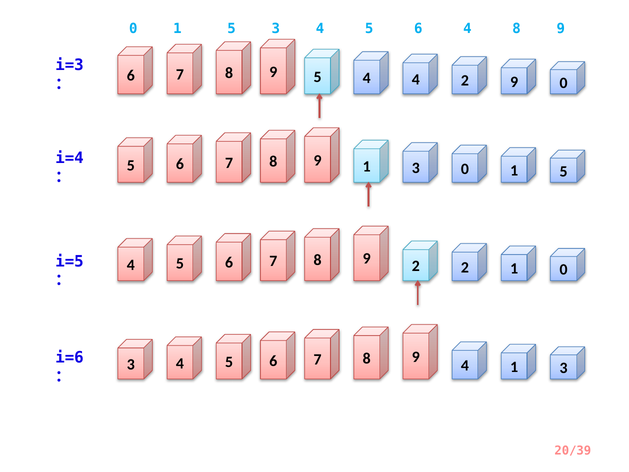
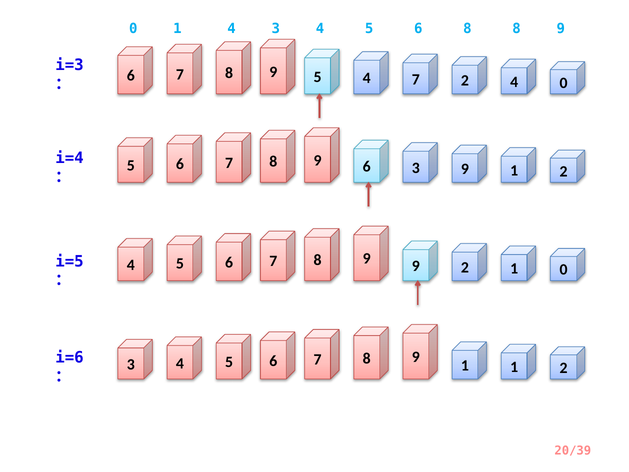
5 at (232, 28): 5 -> 4
6 4: 4 -> 8
4 4: 4 -> 7
2 9: 9 -> 4
1 at (367, 167): 1 -> 6
3 0: 0 -> 9
5 at (564, 171): 5 -> 2
2 at (416, 266): 2 -> 9
4 at (465, 366): 4 -> 1
3 at (564, 368): 3 -> 2
